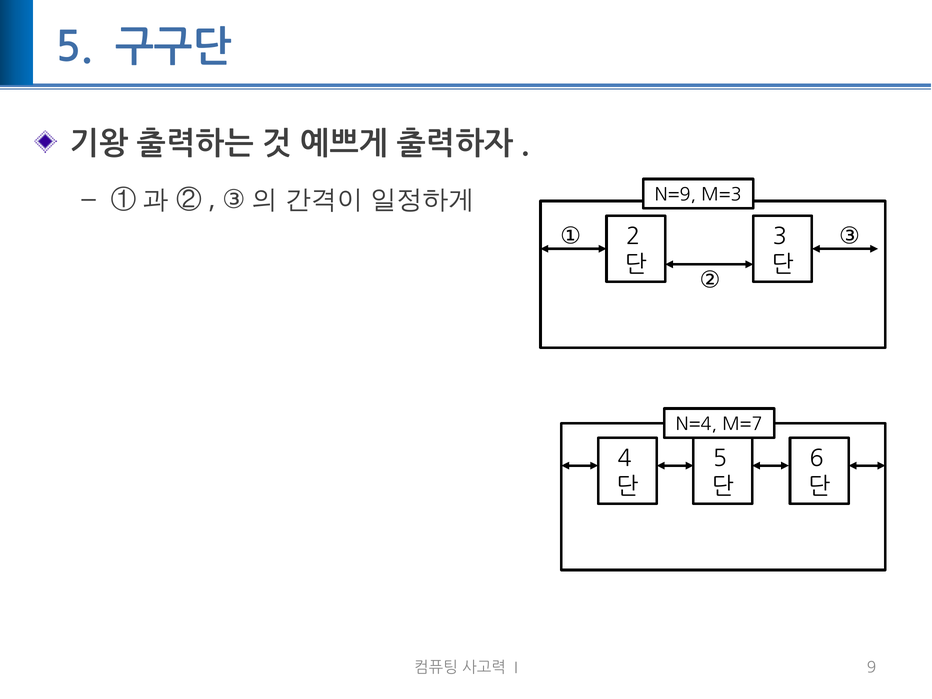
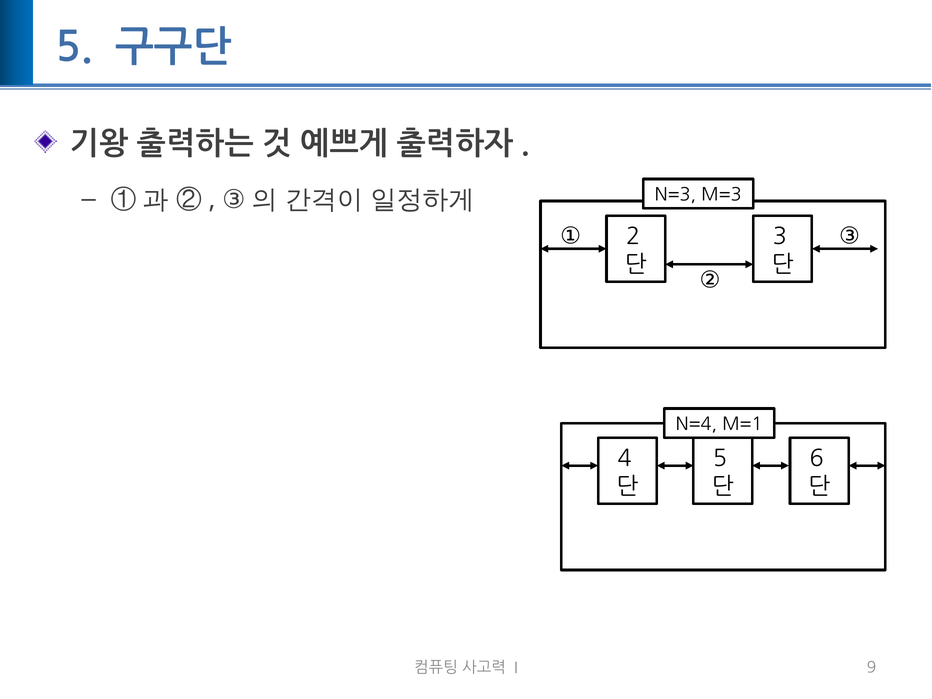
N=9: N=9 -> N=3
M=7: M=7 -> M=1
